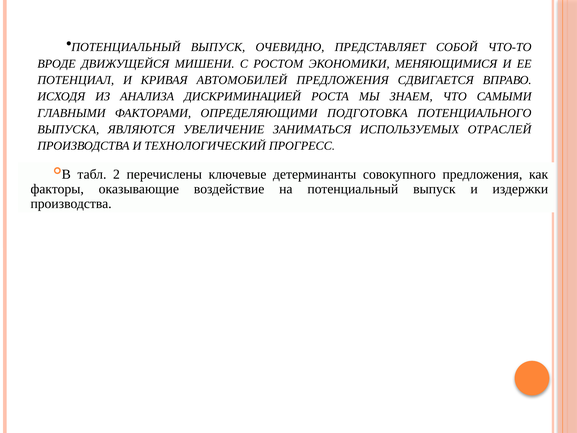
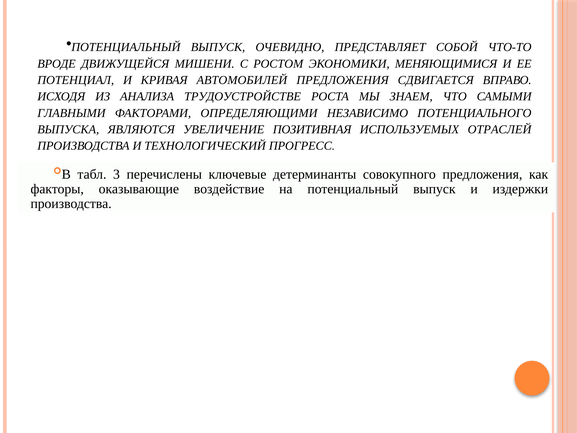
ДИСКРИМИНАЦИЕЙ: ДИСКРИМИНАЦИЕЙ -> ТРУДОУСТРОЙСТВЕ
ПОДГОТОВКА: ПОДГОТОВКА -> НЕЗАВИСИМО
ЗАНИМАТЬСЯ: ЗАНИМАТЬСЯ -> ПОЗИТИВНАЯ
2: 2 -> 3
